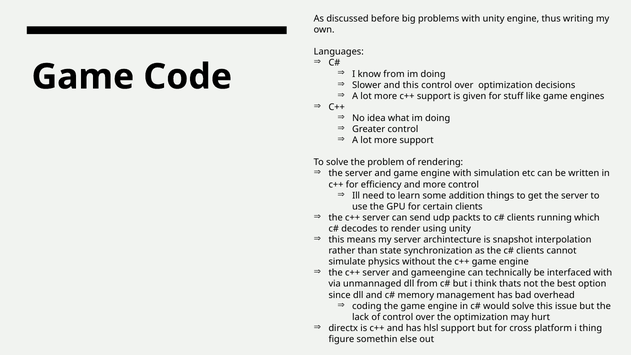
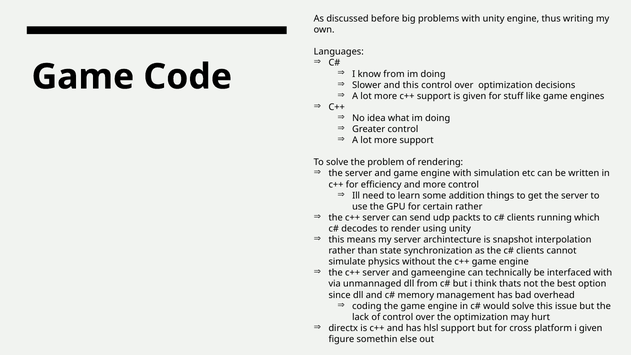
certain clients: clients -> rather
i thing: thing -> given
